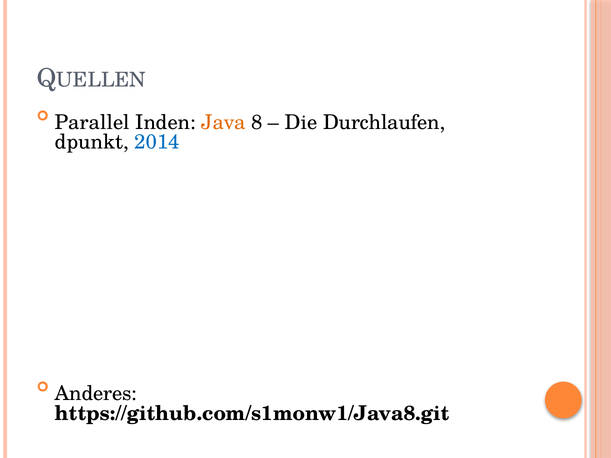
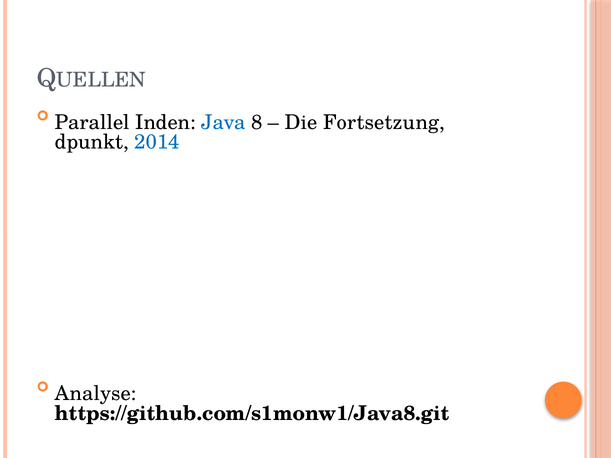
Java colour: orange -> blue
Durchlaufen: Durchlaufen -> Fortsetzung
Anderes: Anderes -> Analyse
